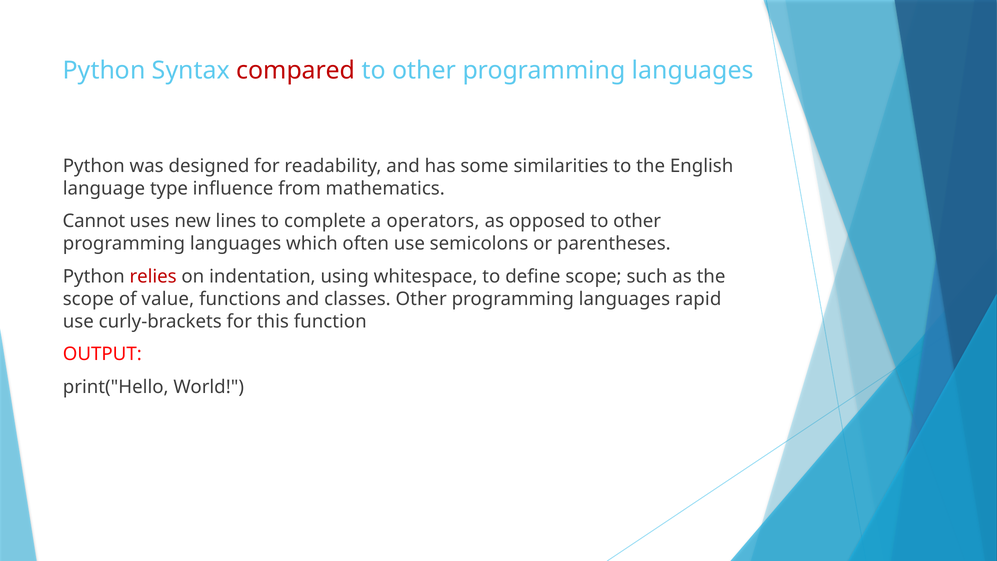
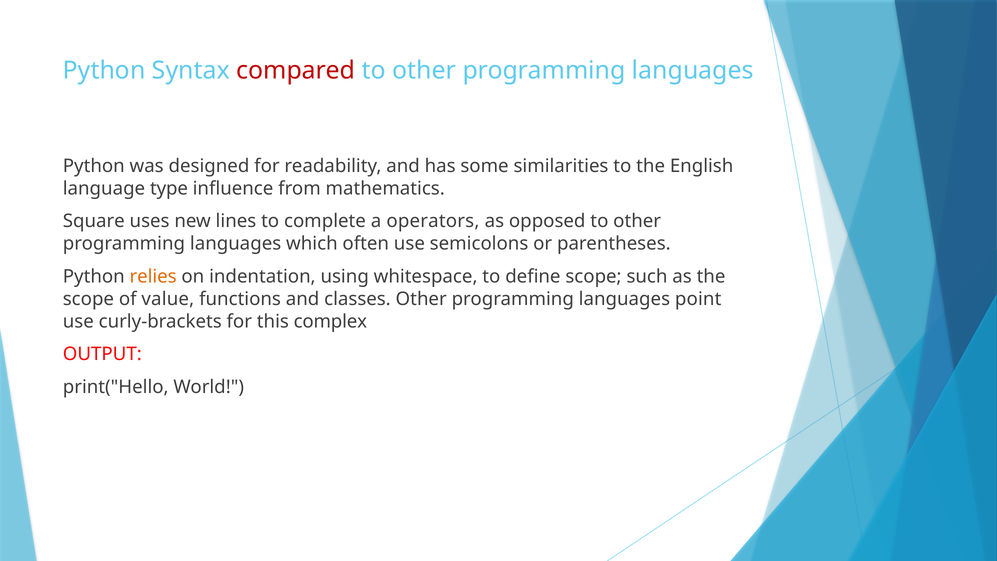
Cannot: Cannot -> Square
relies colour: red -> orange
rapid: rapid -> point
function: function -> complex
